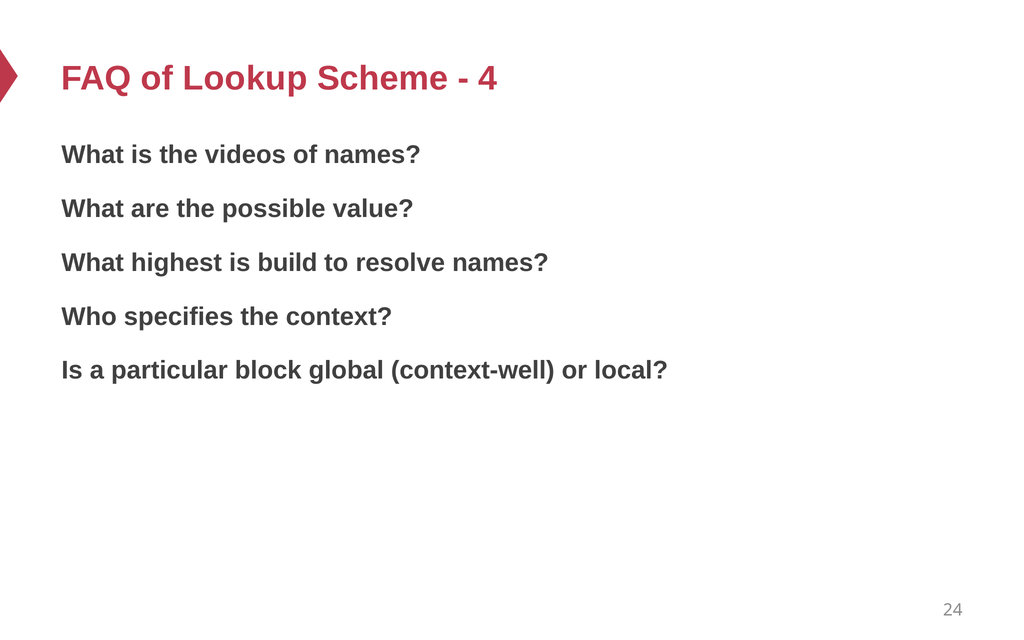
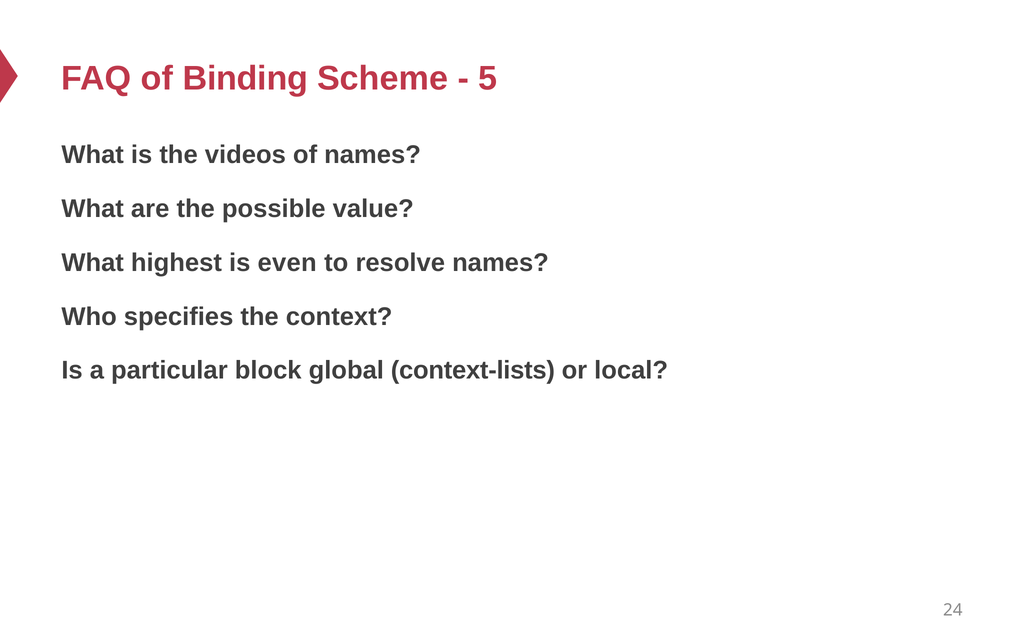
Lookup: Lookup -> Binding
4: 4 -> 5
build: build -> even
context-well: context-well -> context-lists
